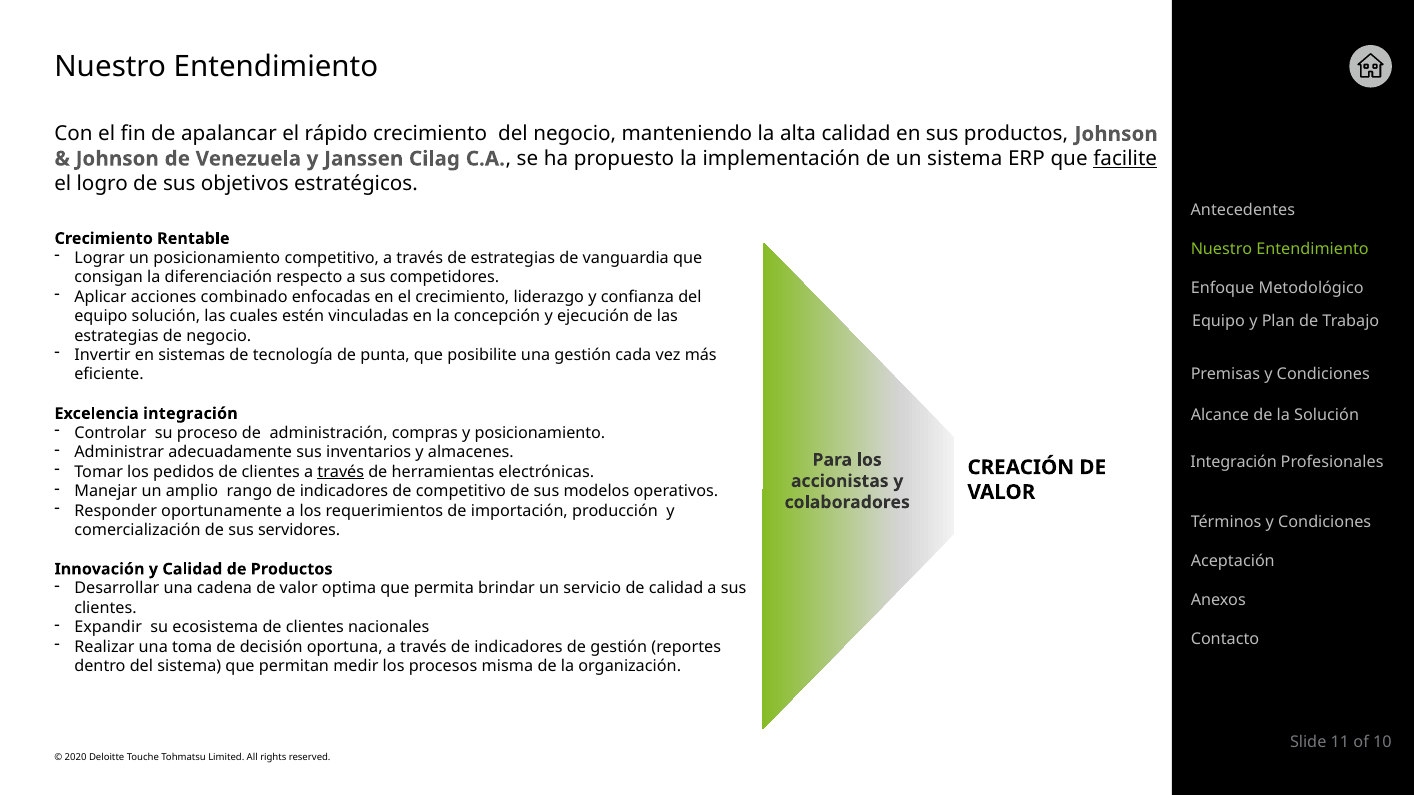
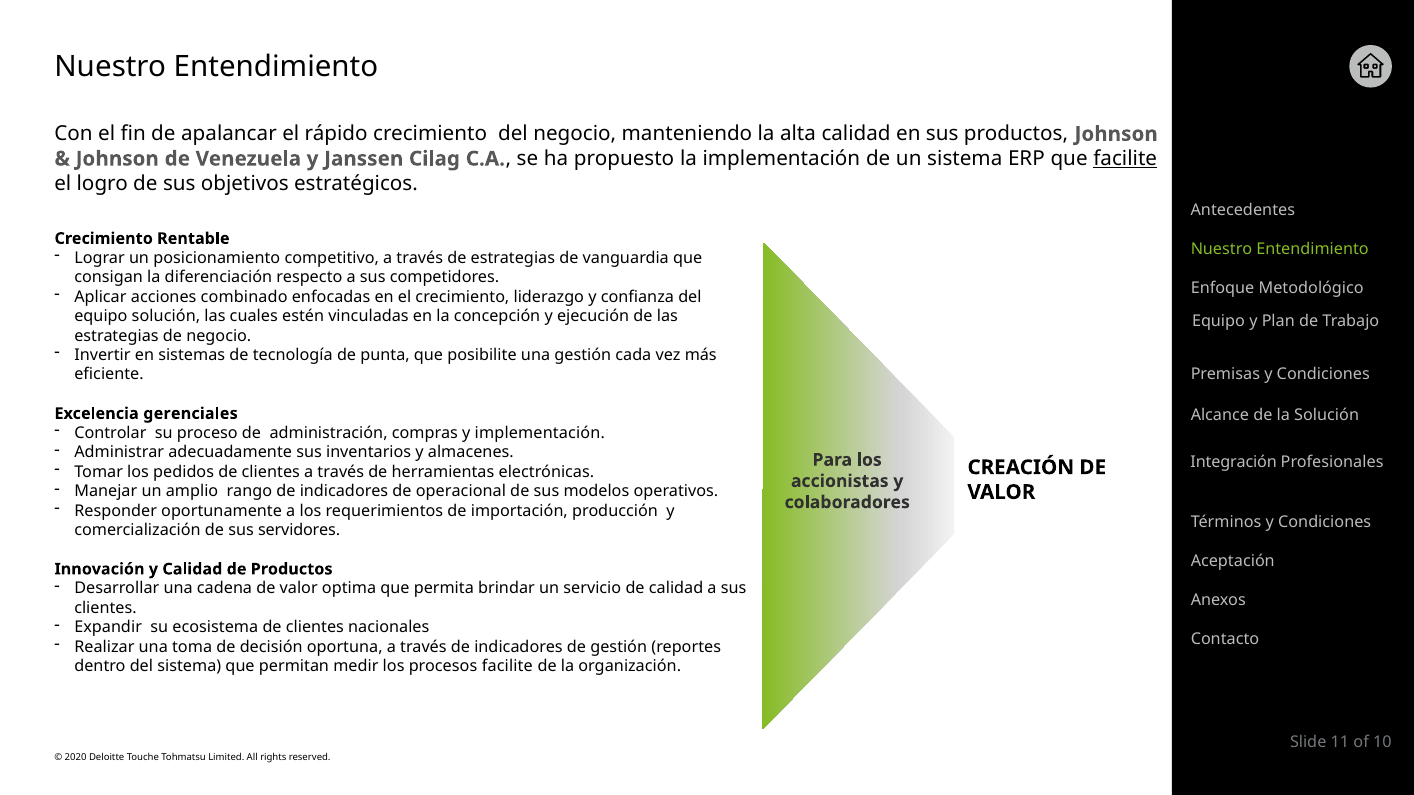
Excelencia integración: integración -> gerenciales
y posicionamiento: posicionamiento -> implementación
través at (341, 472) underline: present -> none
de competitivo: competitivo -> operacional
procesos misma: misma -> facilite
